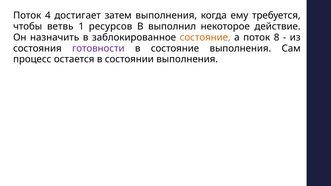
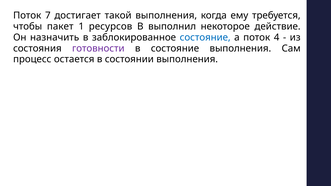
4: 4 -> 7
затем: затем -> такой
ветвь: ветвь -> пакет
состояние at (205, 37) colour: orange -> blue
8: 8 -> 4
